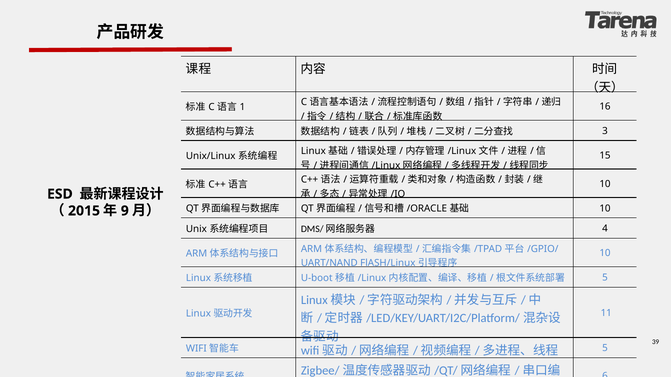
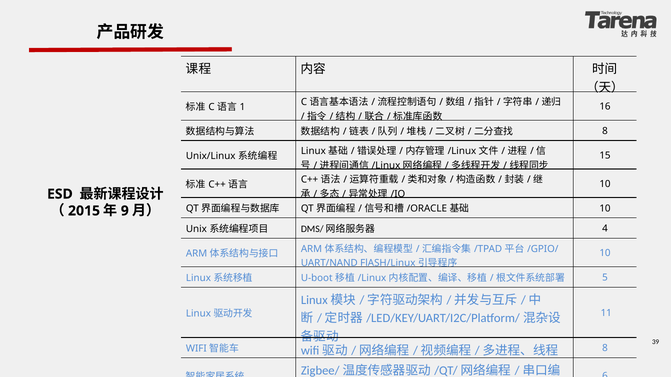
3 at (605, 131): 3 -> 8
5 at (605, 349): 5 -> 8
